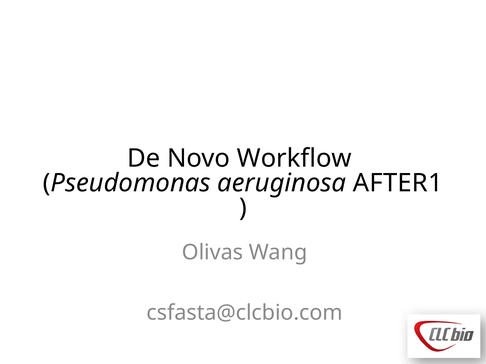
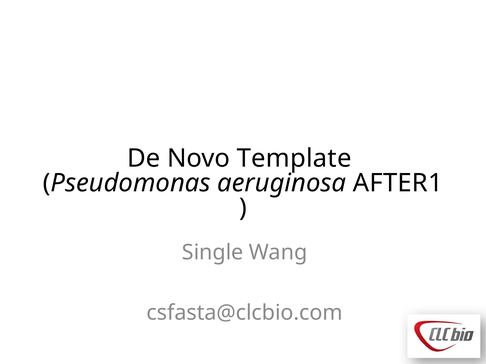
Workflow: Workflow -> Template
Olivas: Olivas -> Single
